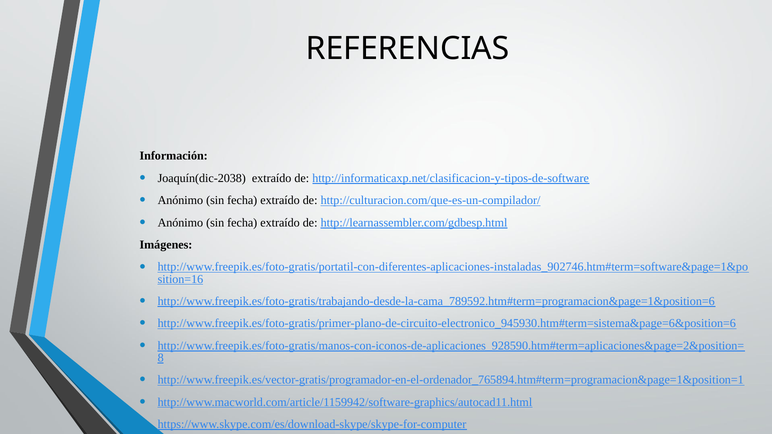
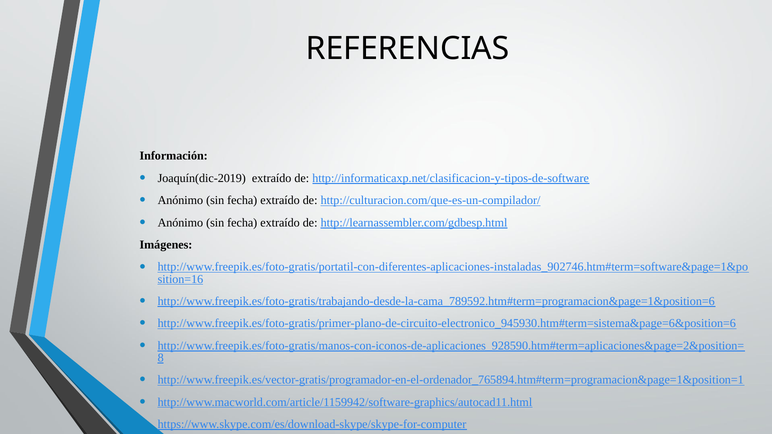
Joaquín(dic-2038: Joaquín(dic-2038 -> Joaquín(dic-2019
